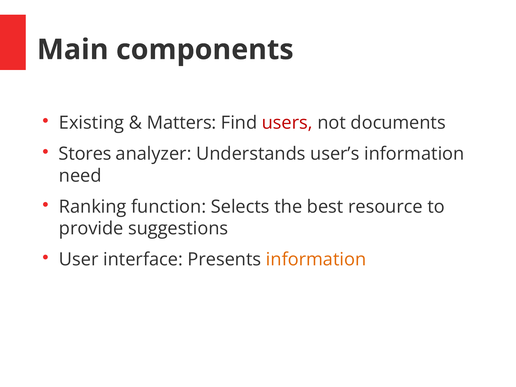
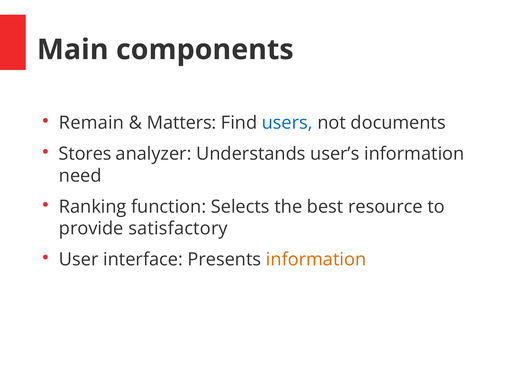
Existing: Existing -> Remain
users colour: red -> blue
suggestions: suggestions -> satisfactory
